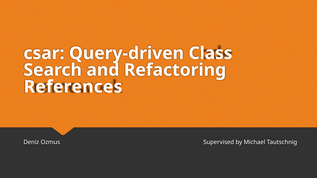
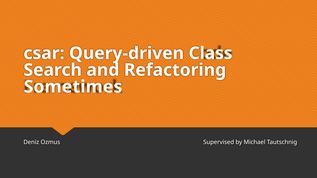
References: References -> Sometimes
